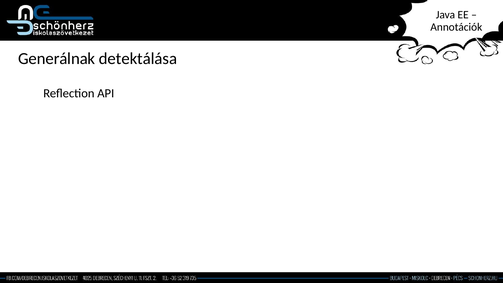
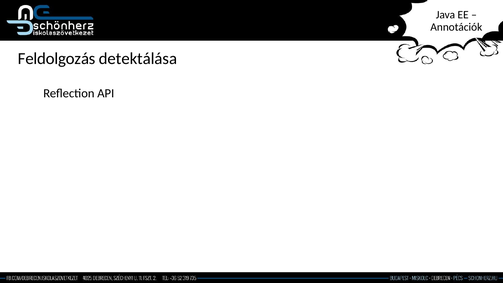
Generálnak: Generálnak -> Feldolgozás
